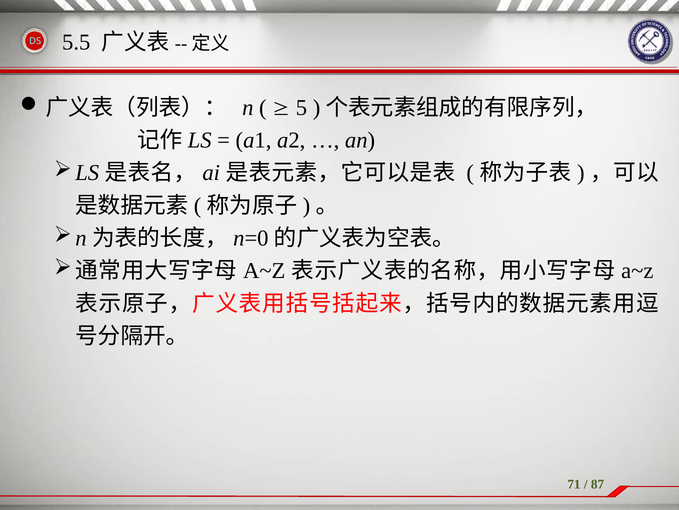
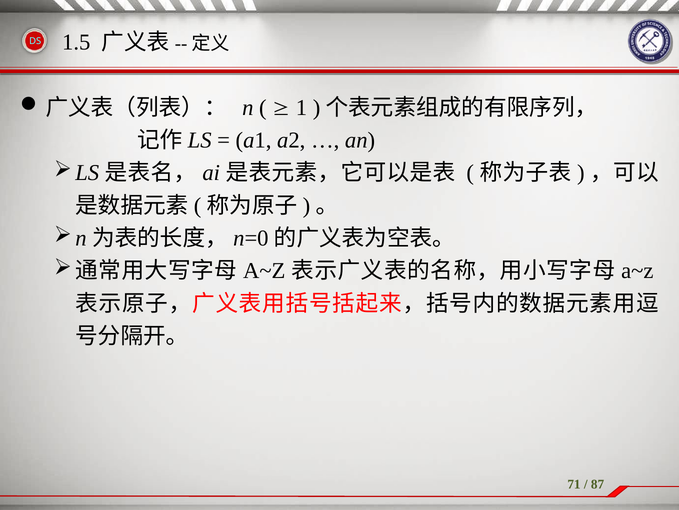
5.5: 5.5 -> 1.5
5: 5 -> 1
